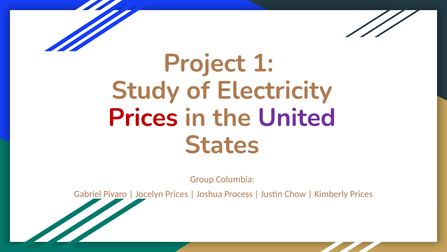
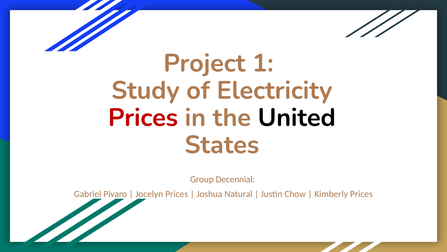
United colour: purple -> black
Columbia: Columbia -> Decennial
Process: Process -> Natural
